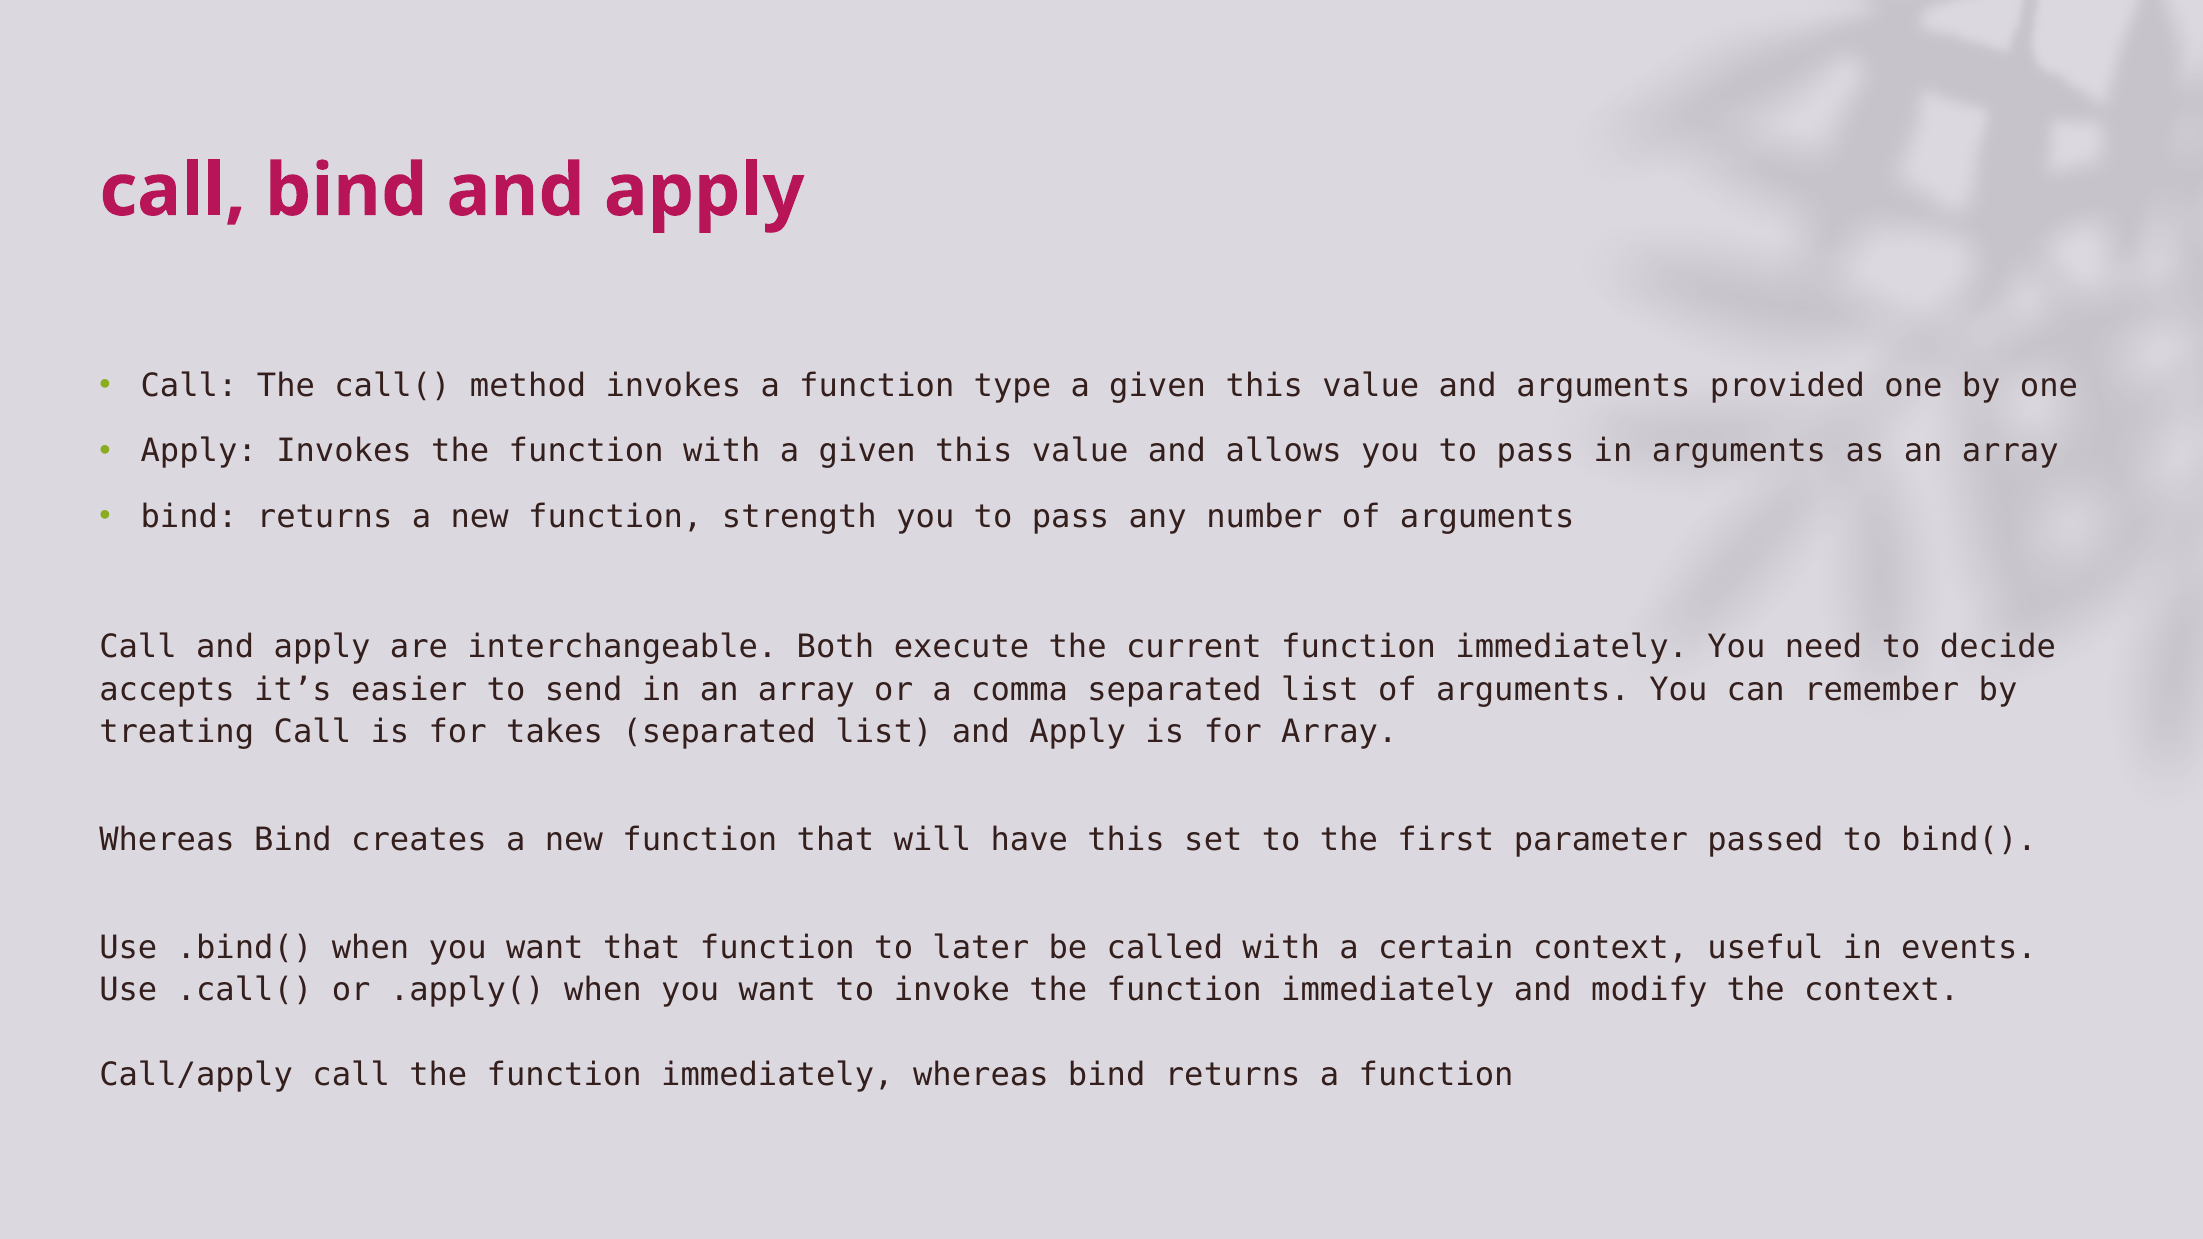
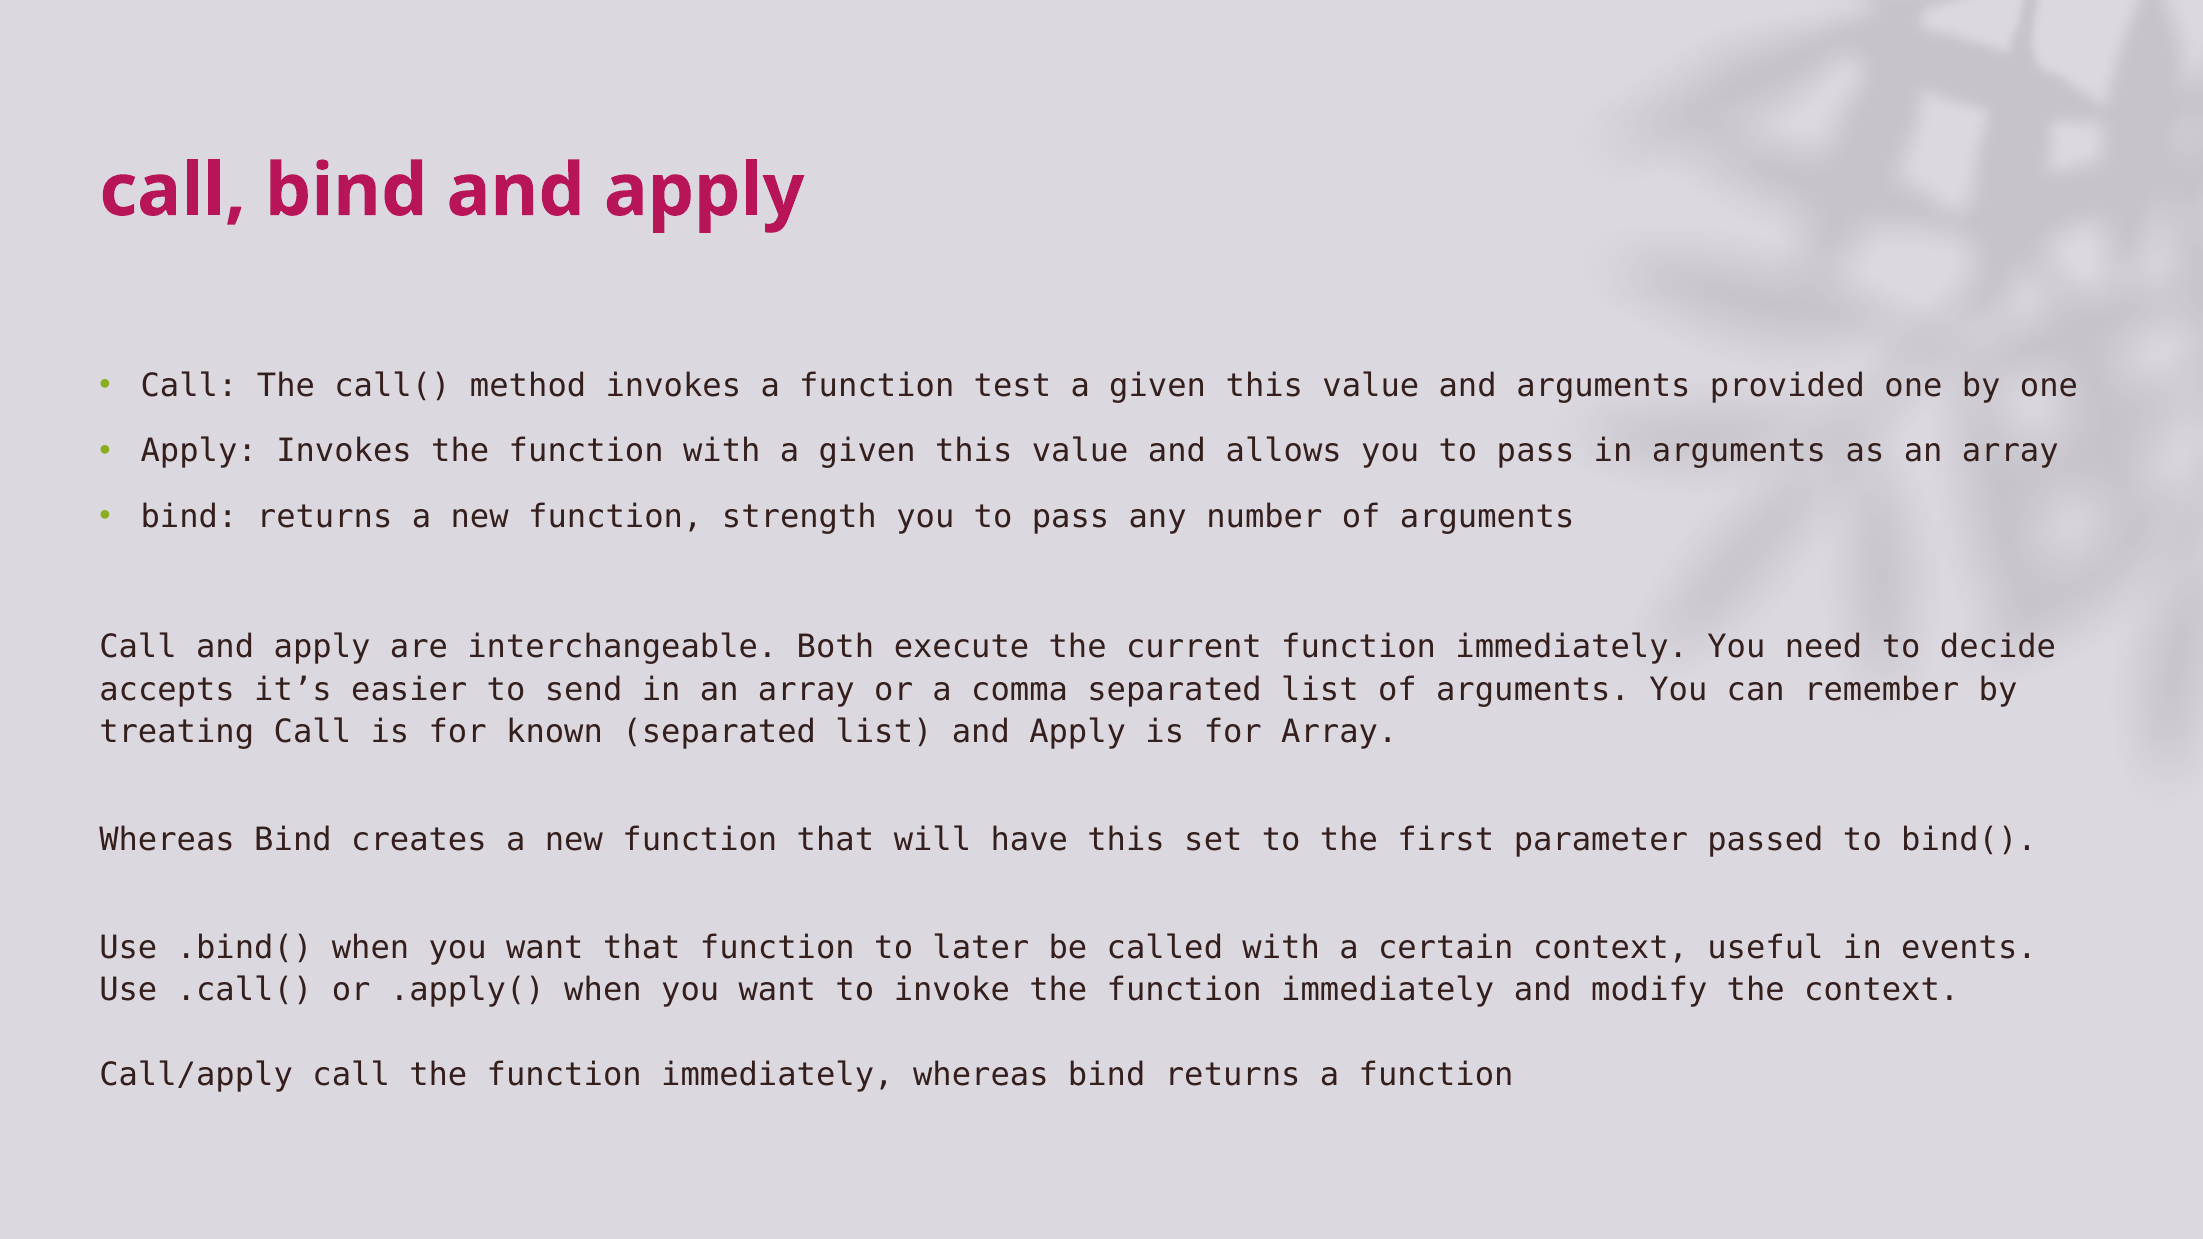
type: type -> test
takes: takes -> known
